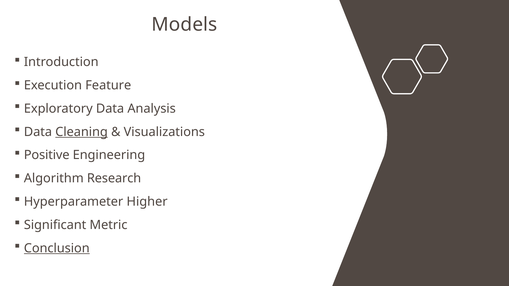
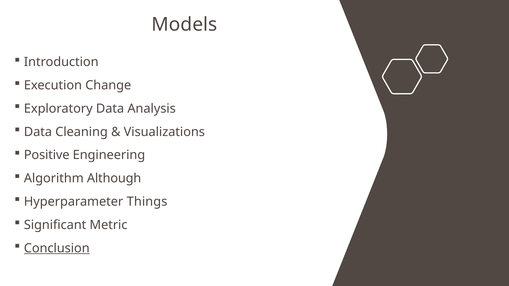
Feature: Feature -> Change
Cleaning underline: present -> none
Research: Research -> Although
Higher: Higher -> Things
